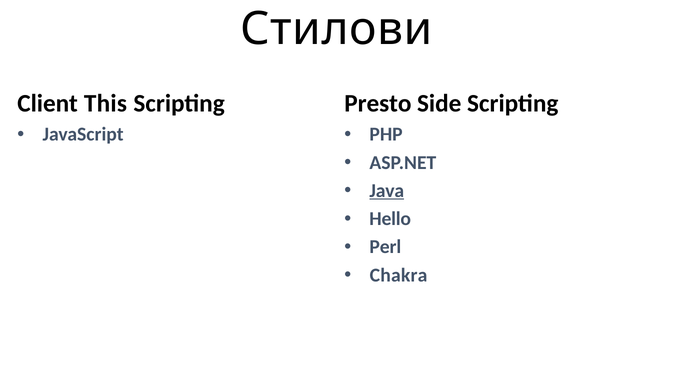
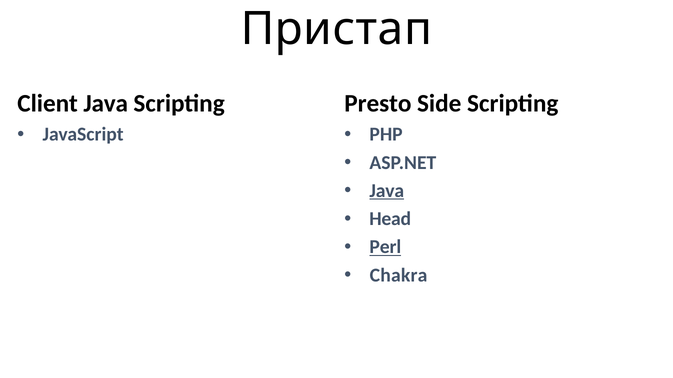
Стилови: Стилови -> Пристап
Client This: This -> Java
Hello: Hello -> Head
Perl underline: none -> present
